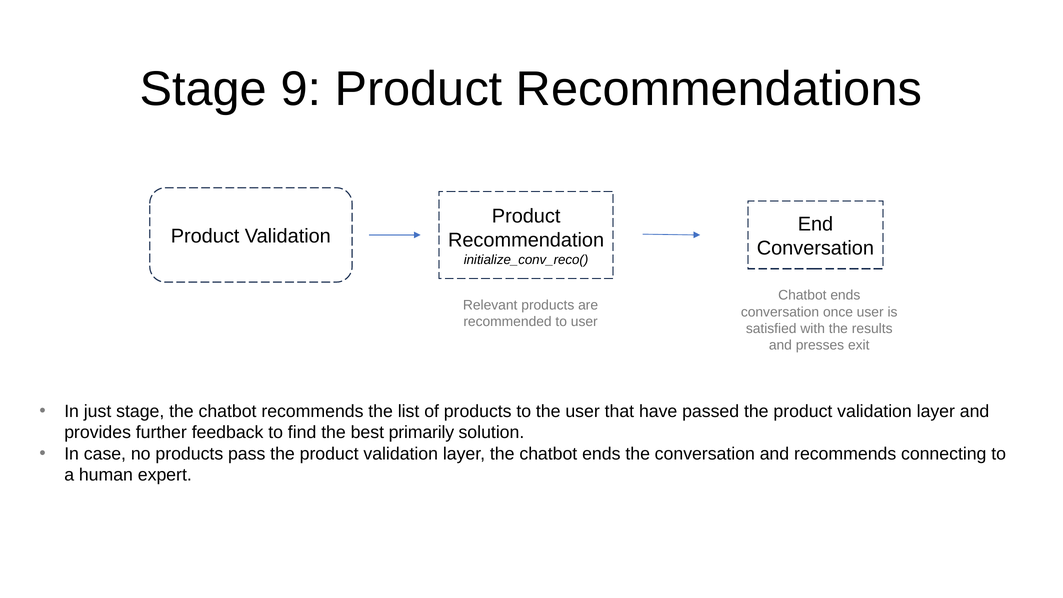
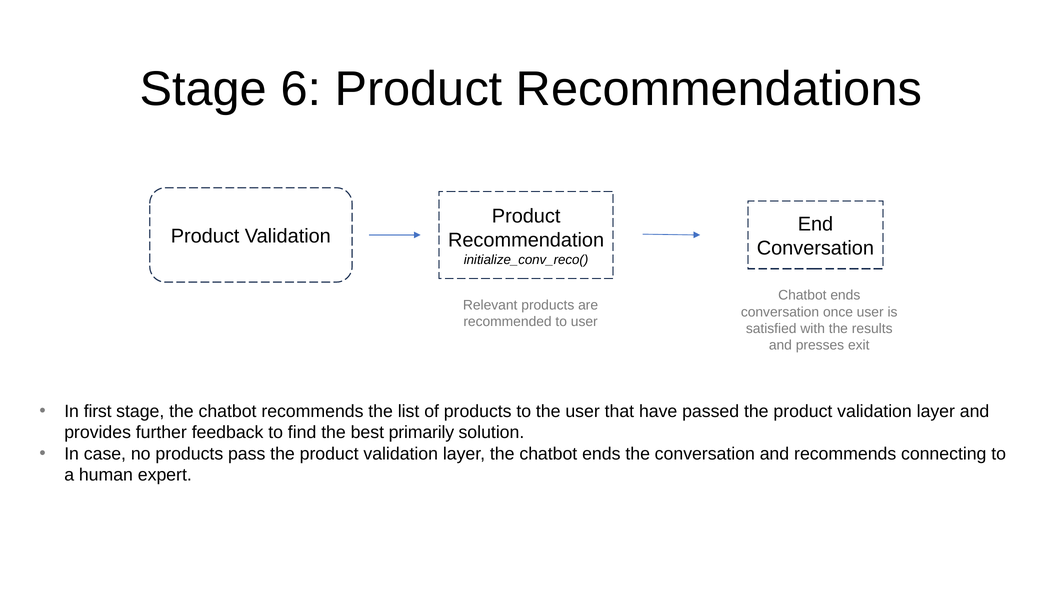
9: 9 -> 6
just: just -> first
